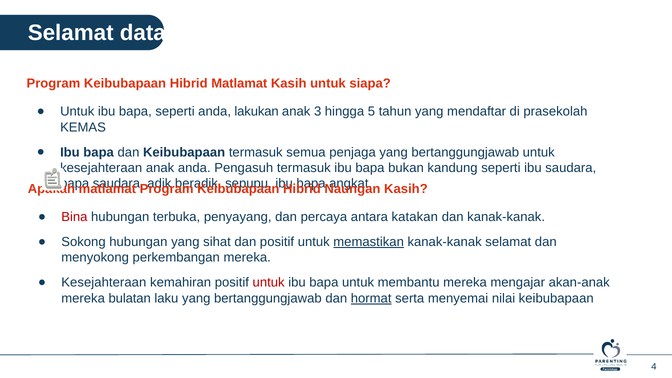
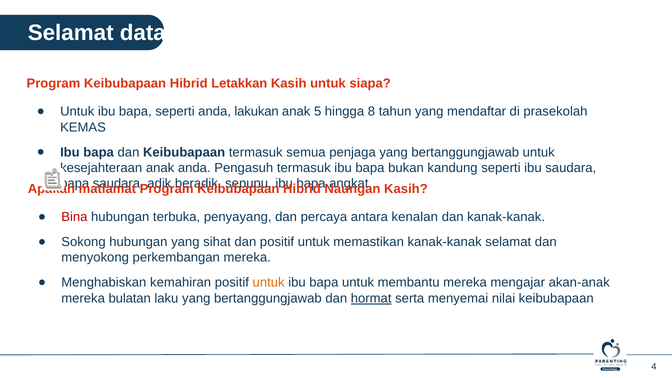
Hibrid Matlamat: Matlamat -> Letakkan
3: 3 -> 5
5: 5 -> 8
katakan: katakan -> kenalan
memastikan underline: present -> none
Kesejahteraan at (104, 283): Kesejahteraan -> Menghabiskan
untuk at (269, 283) colour: red -> orange
